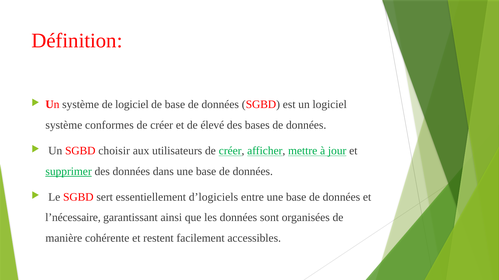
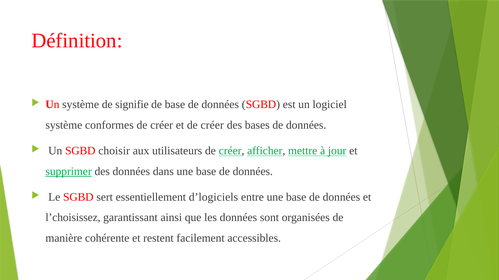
de logiciel: logiciel -> signifie
et de élevé: élevé -> créer
l’nécessaire: l’nécessaire -> l’choisissez
